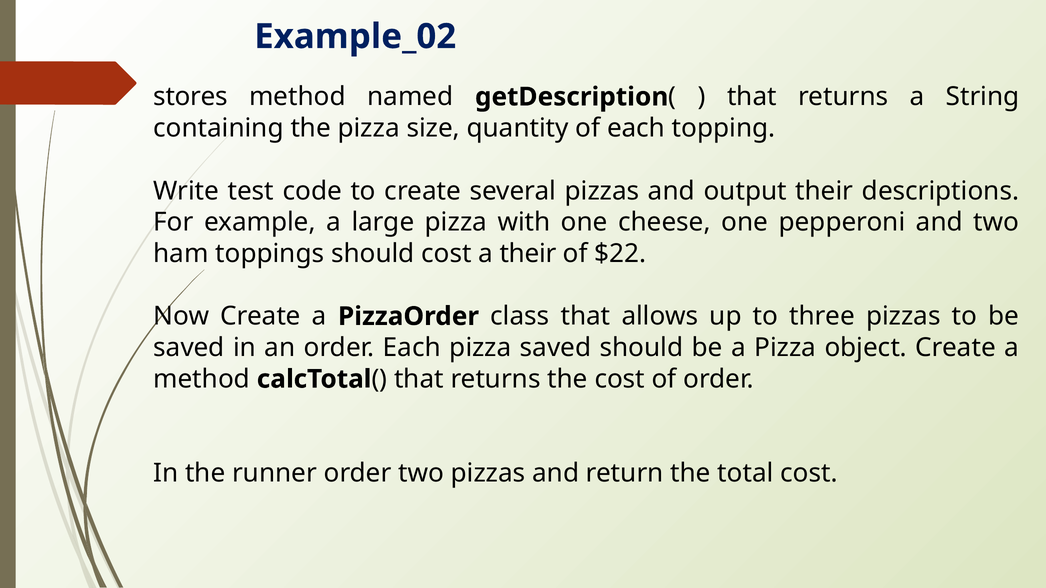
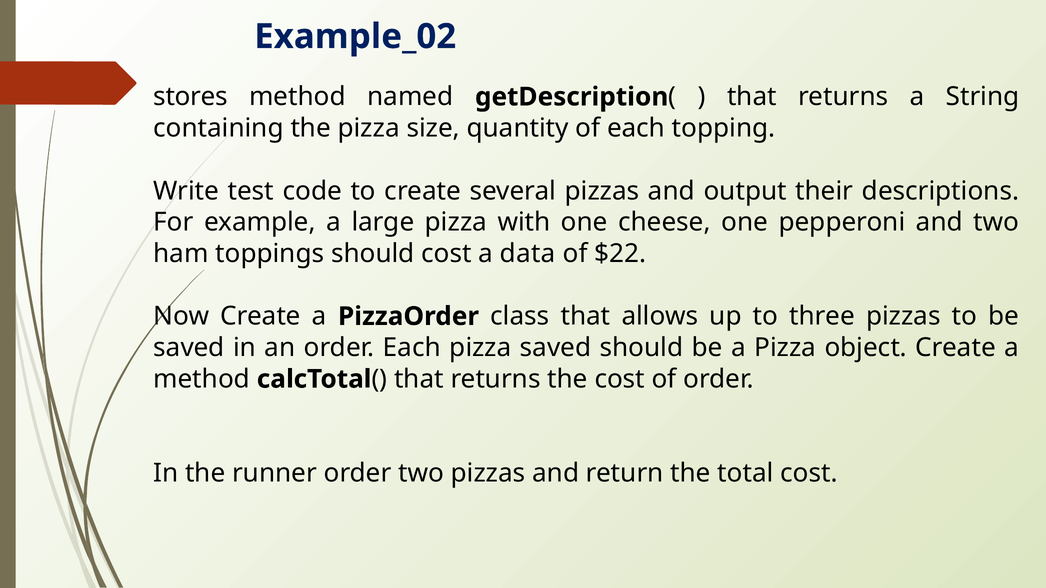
a their: their -> data
